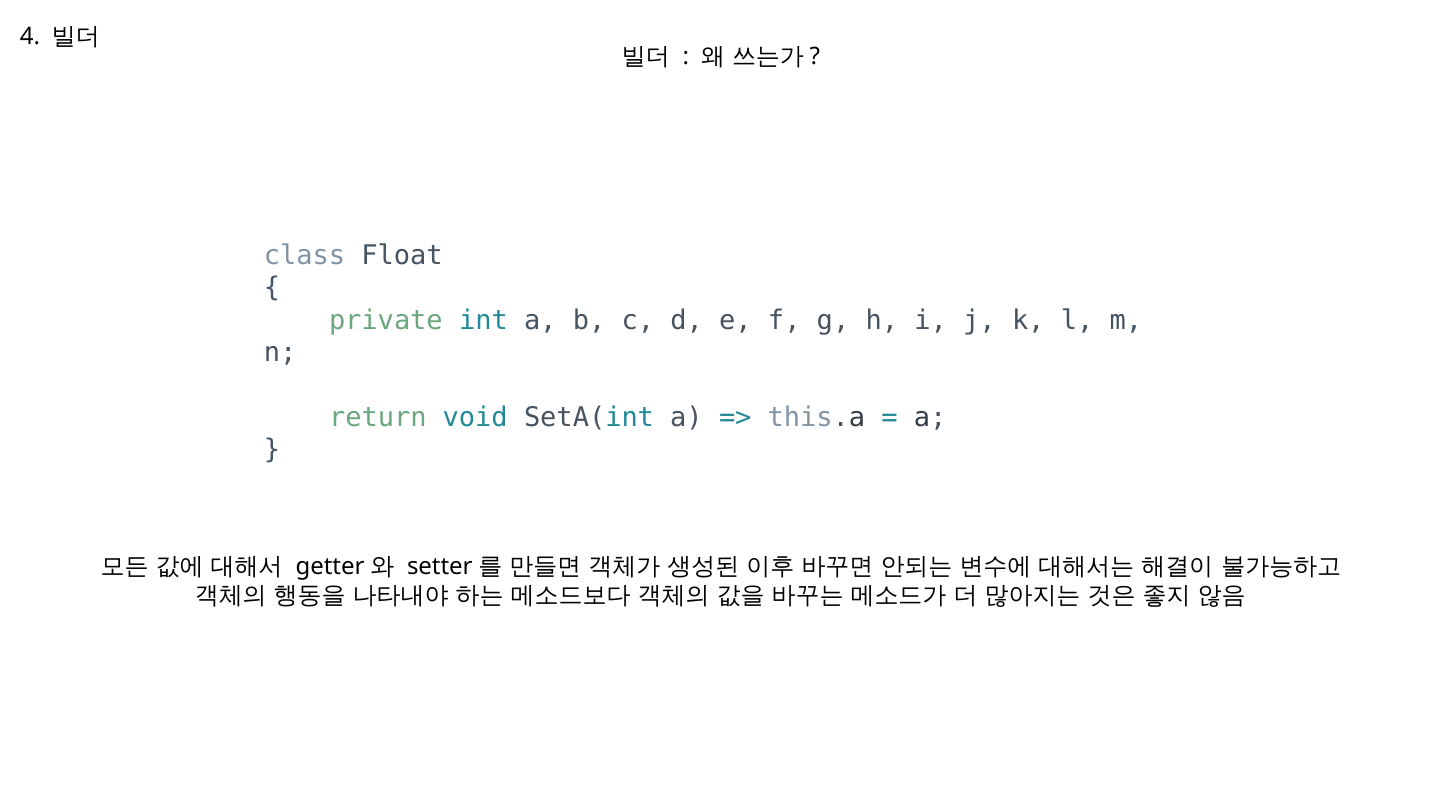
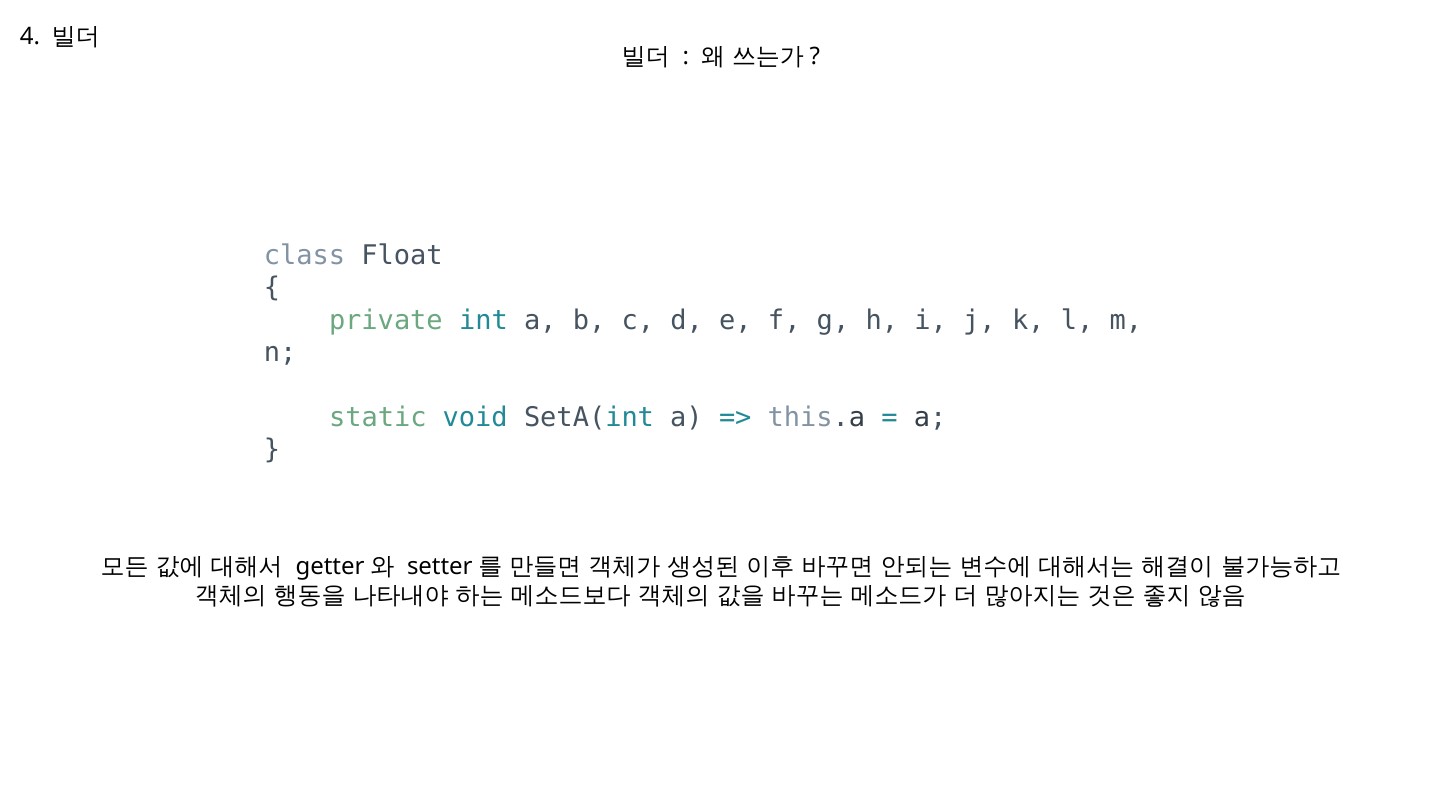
return: return -> static
